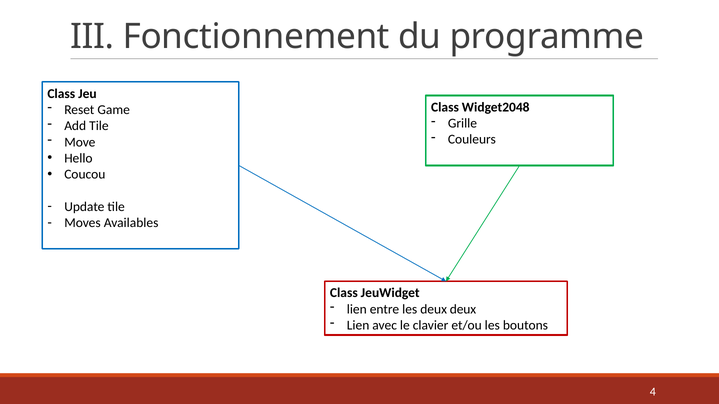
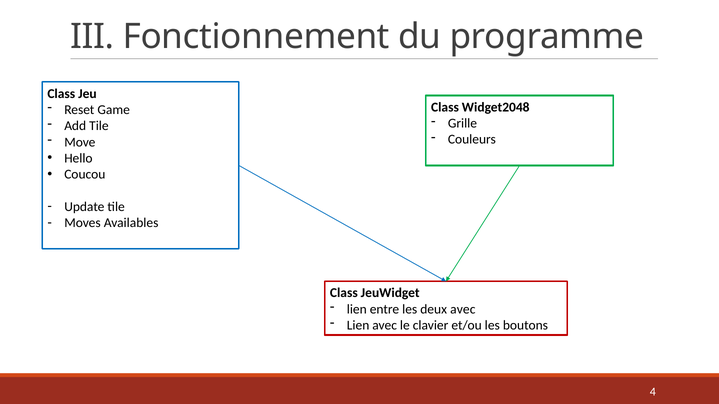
deux deux: deux -> avec
